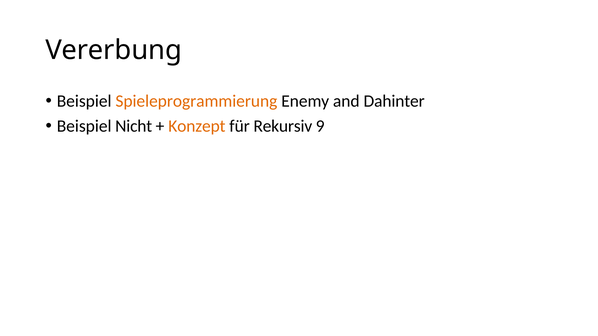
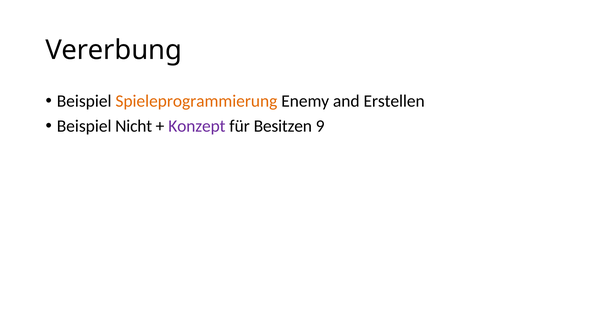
Dahinter: Dahinter -> Erstellen
Konzept colour: orange -> purple
Rekursiv: Rekursiv -> Besitzen
